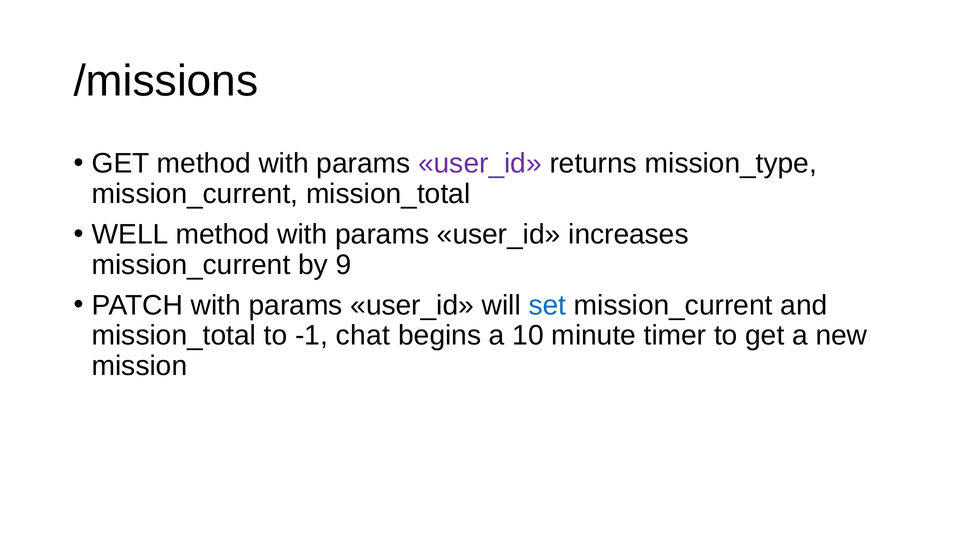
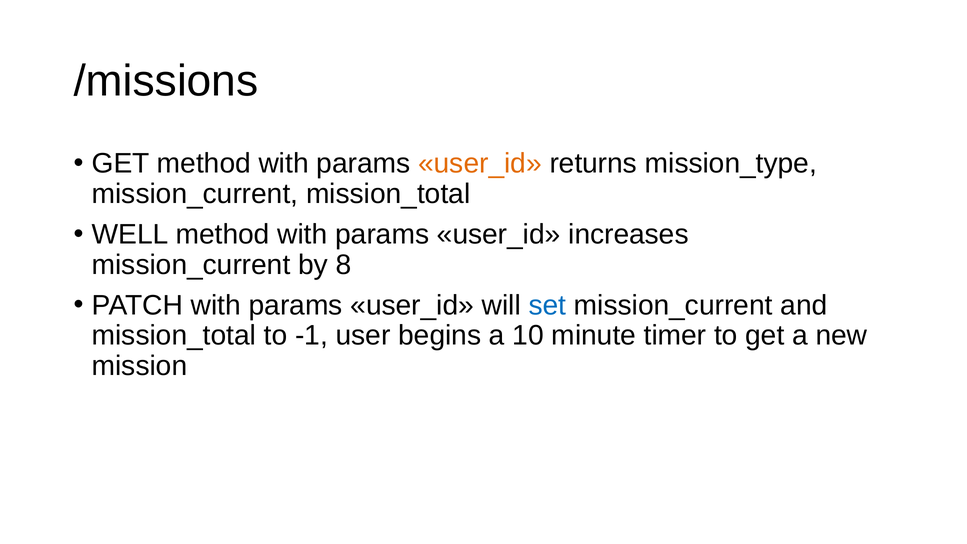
user_id at (480, 163) colour: purple -> orange
9: 9 -> 8
chat: chat -> user
